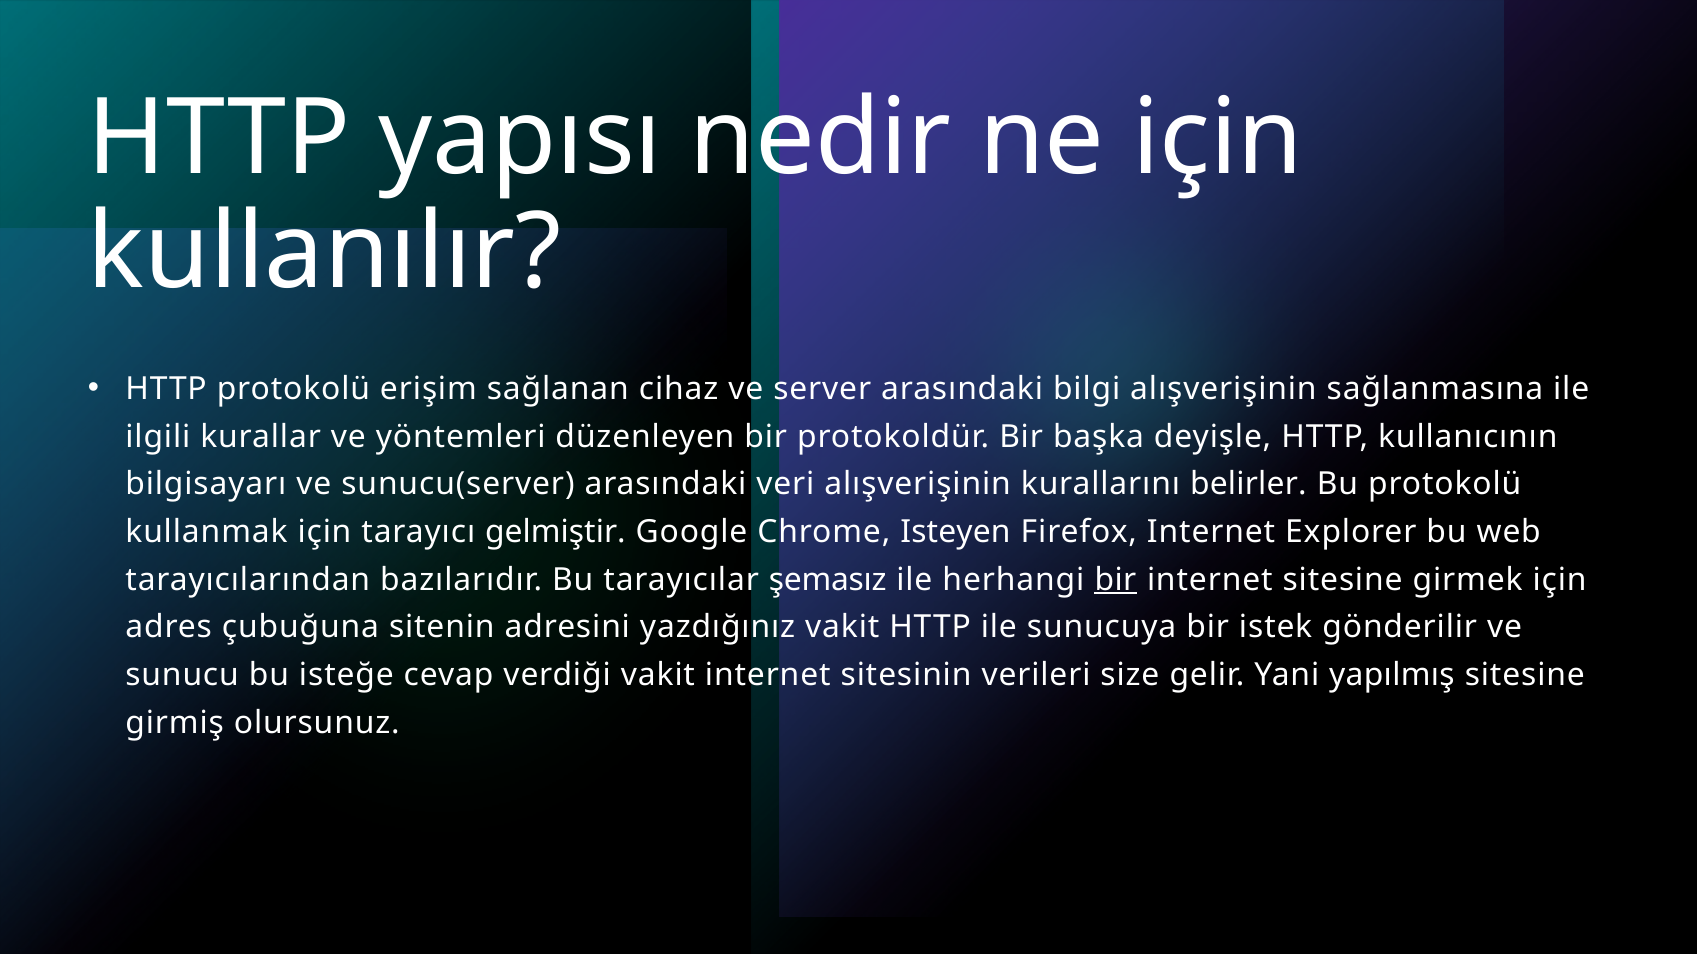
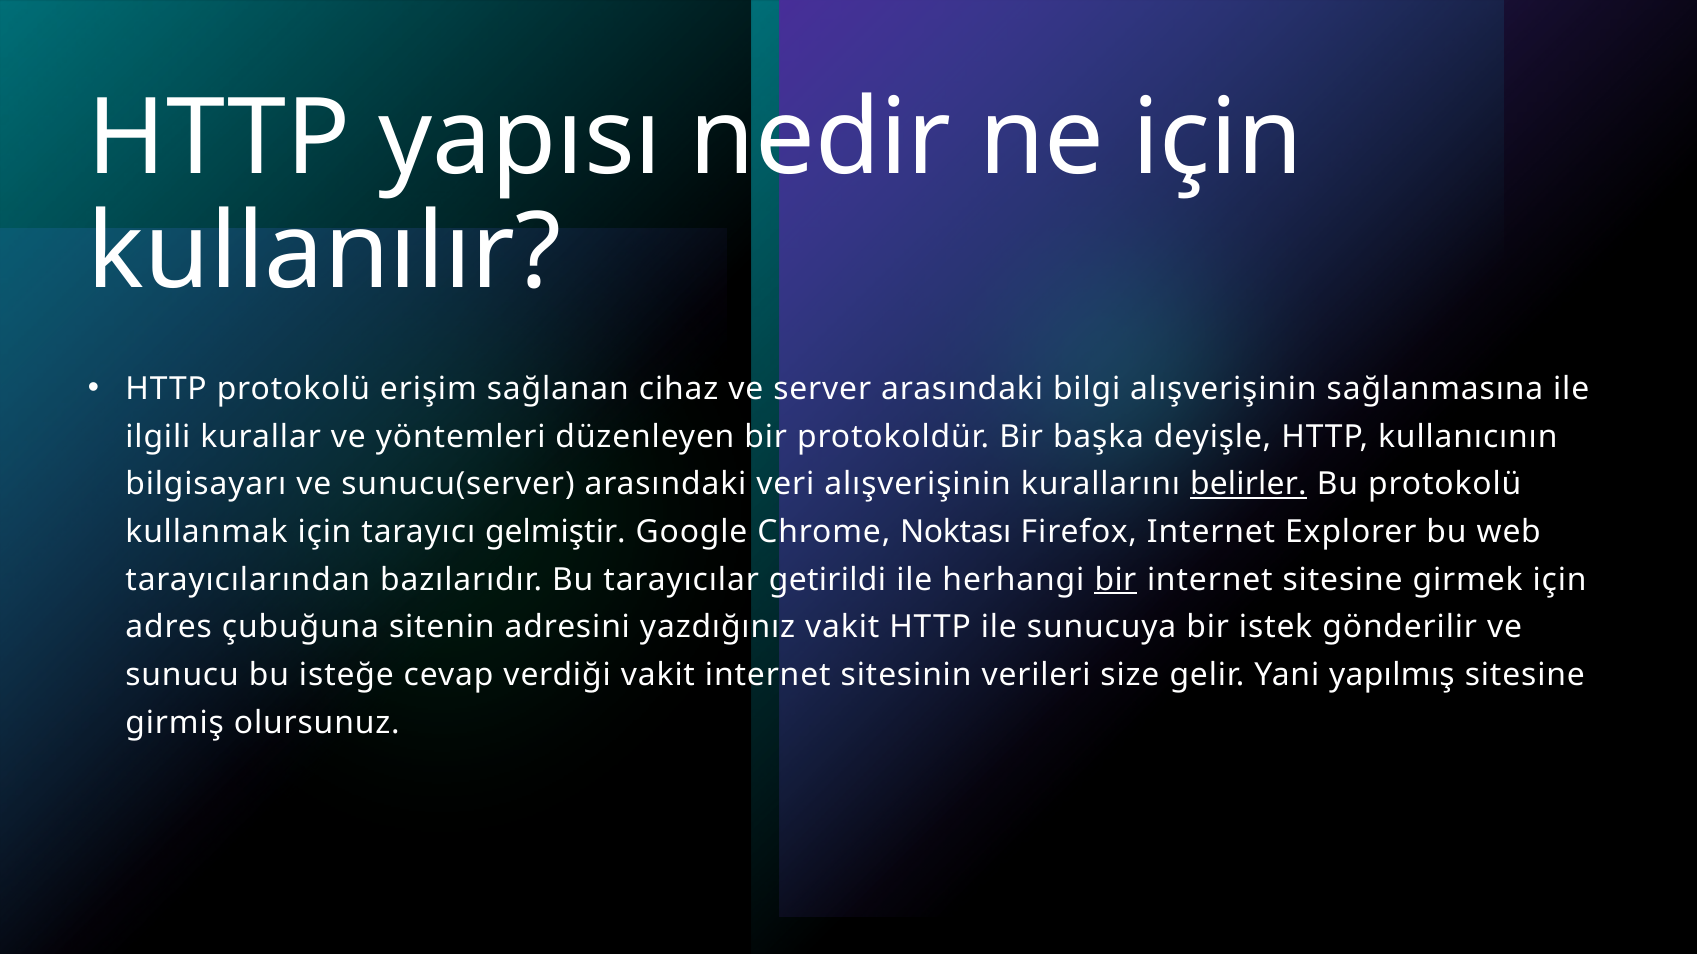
belirler underline: none -> present
Isteyen: Isteyen -> Noktası
şemasız: şemasız -> getirildi
